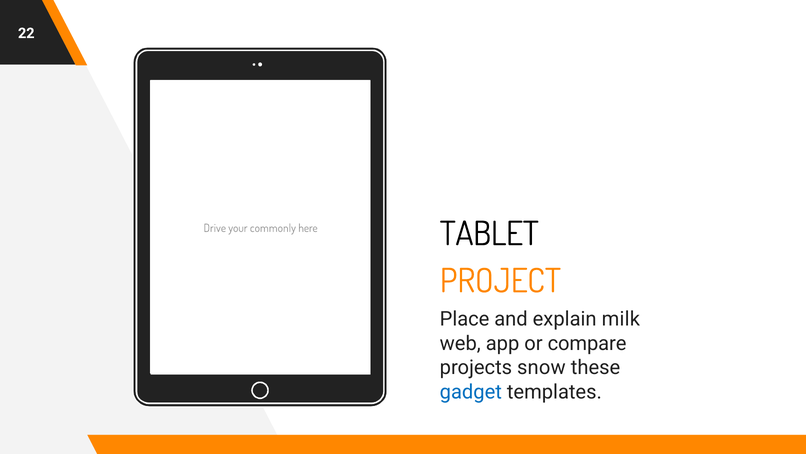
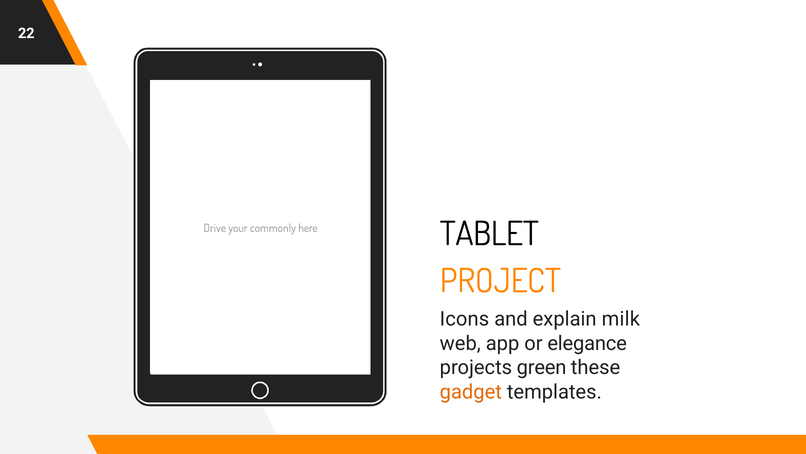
Place: Place -> Icons
compare: compare -> elegance
snow: snow -> green
gadget colour: blue -> orange
